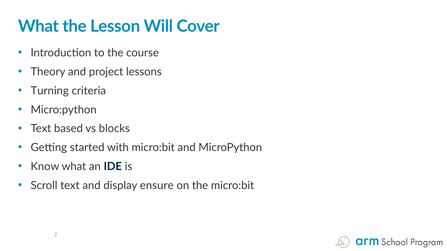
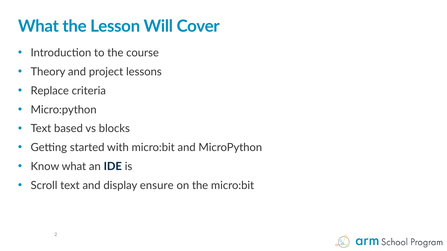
Turning: Turning -> Replace
